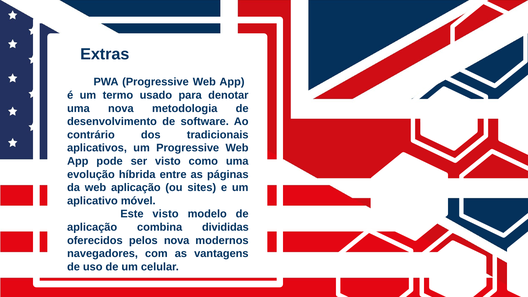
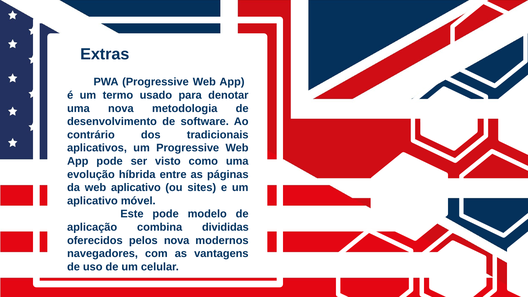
web aplicação: aplicação -> aplicativo
Este visto: visto -> pode
